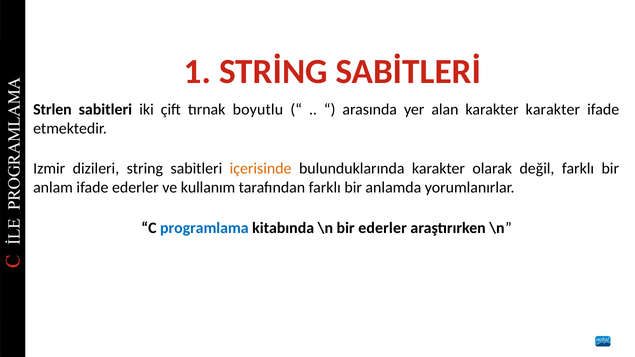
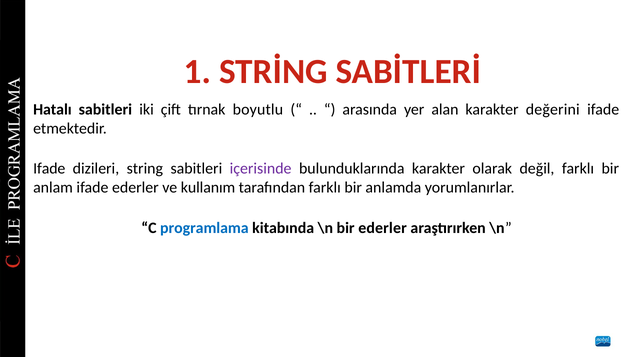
Strlen: Strlen -> Hatalı
karakter karakter: karakter -> değerini
Izmir at (49, 169): Izmir -> Ifade
içerisinde colour: orange -> purple
